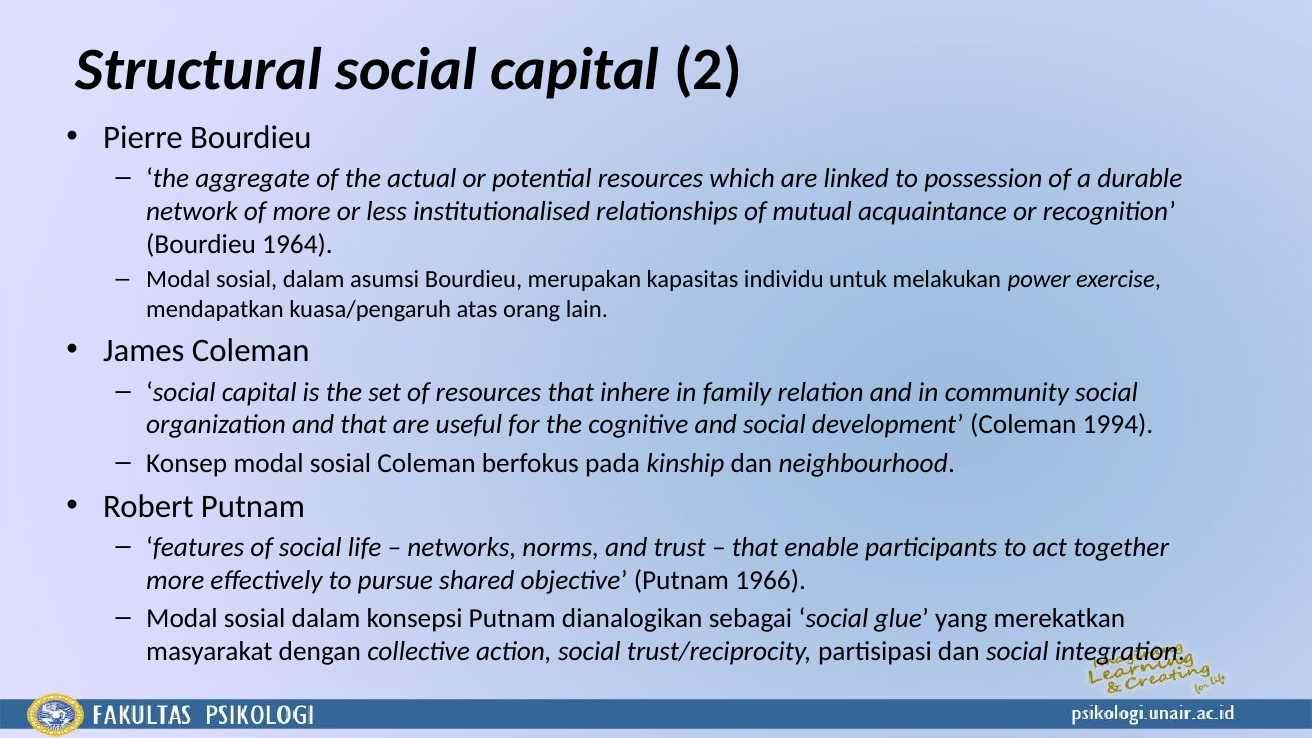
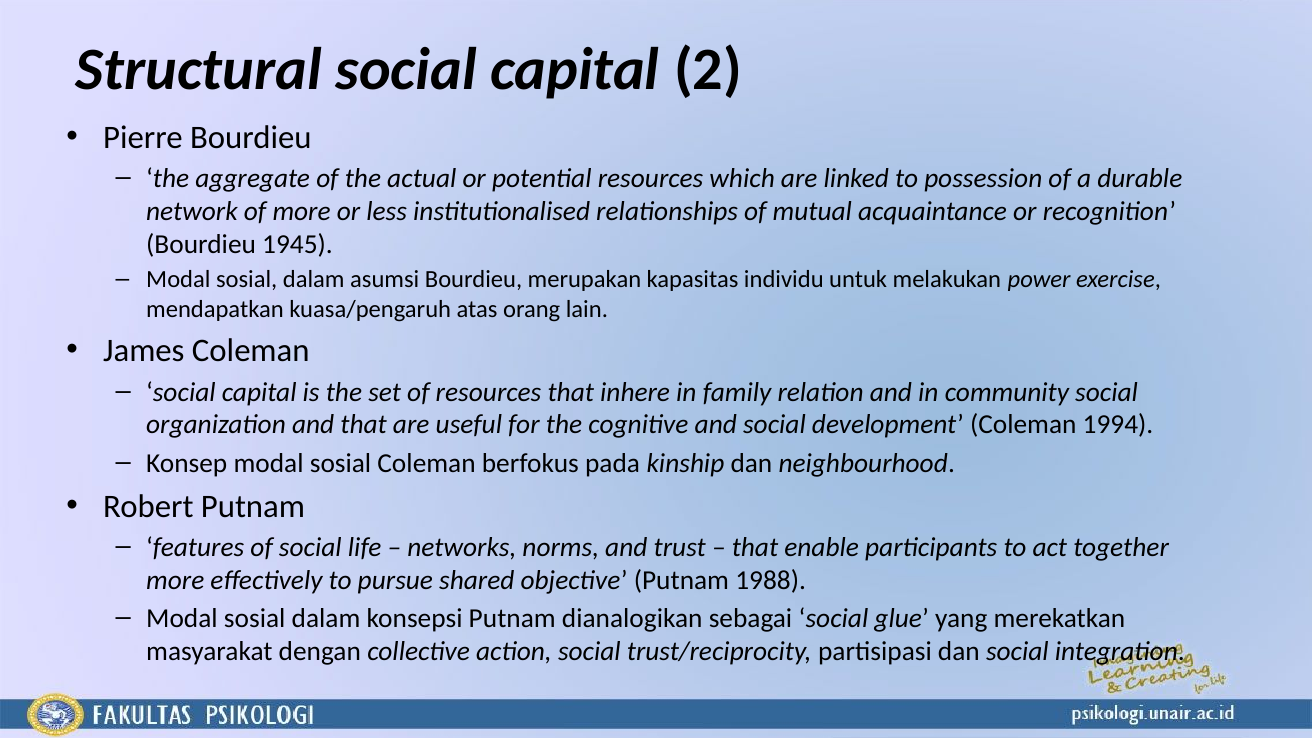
1964: 1964 -> 1945
1966: 1966 -> 1988
